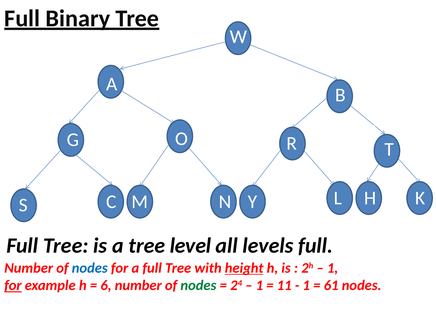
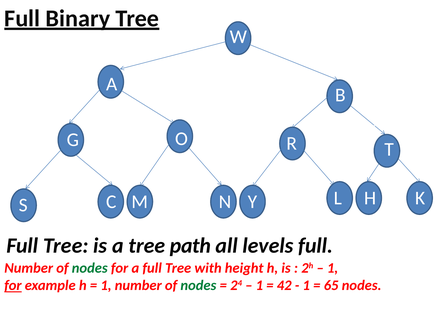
level: level -> path
nodes at (90, 268) colour: blue -> green
height underline: present -> none
6 at (106, 286): 6 -> 1
11: 11 -> 42
61: 61 -> 65
